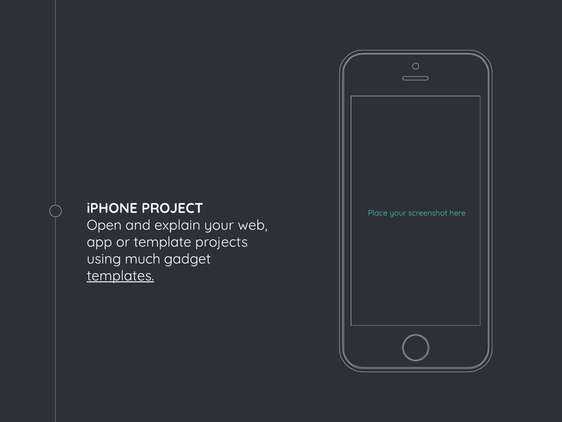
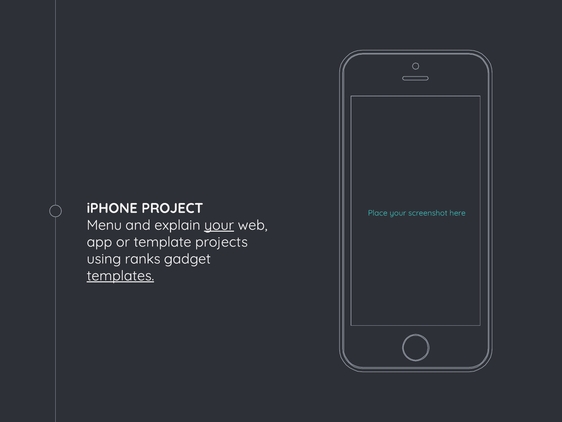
Open: Open -> Menu
your at (219, 225) underline: none -> present
much: much -> ranks
